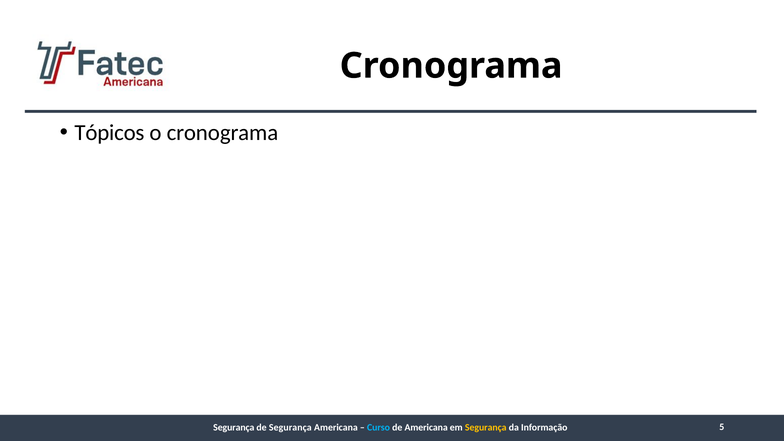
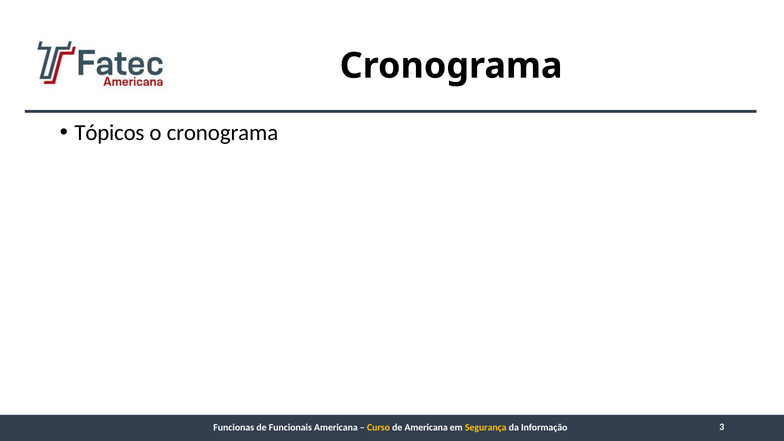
Segurança at (234, 428): Segurança -> Funcionas
de Segurança: Segurança -> Funcionais
Curso colour: light blue -> yellow
5: 5 -> 3
